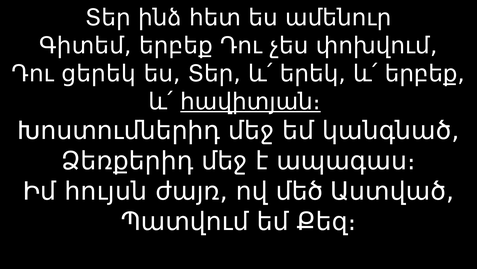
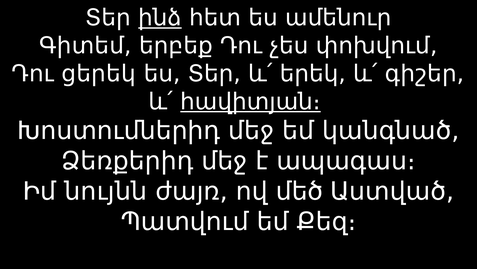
ինձ underline: none -> present
և՛ երբեք: երբեք -> գիշեր
հույսն: հույսն -> նույնն
